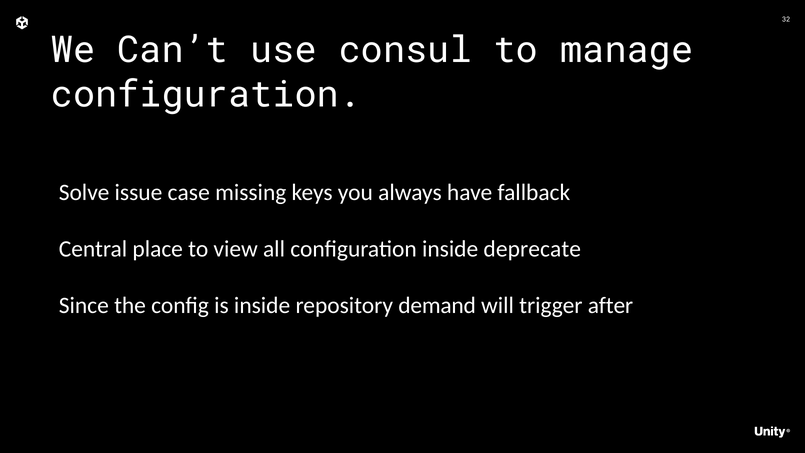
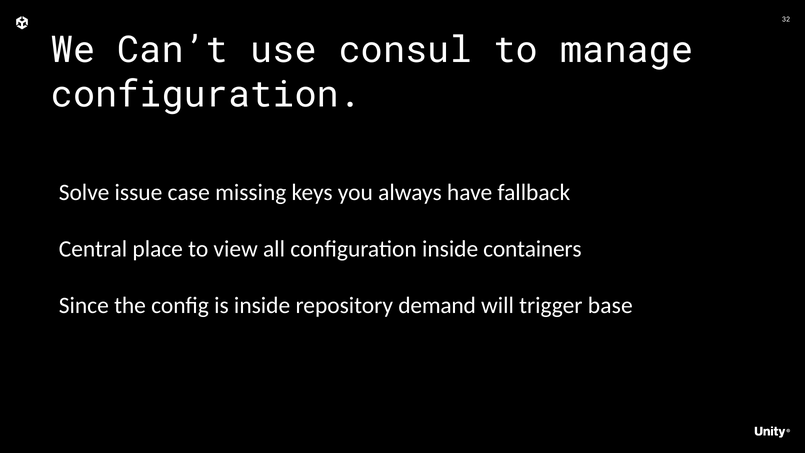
deprecate: deprecate -> containers
after: after -> base
